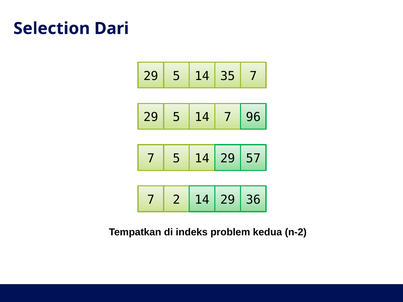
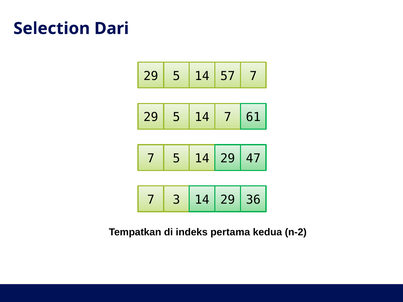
35: 35 -> 57
96: 96 -> 61
57: 57 -> 47
2: 2 -> 3
problem: problem -> pertama
